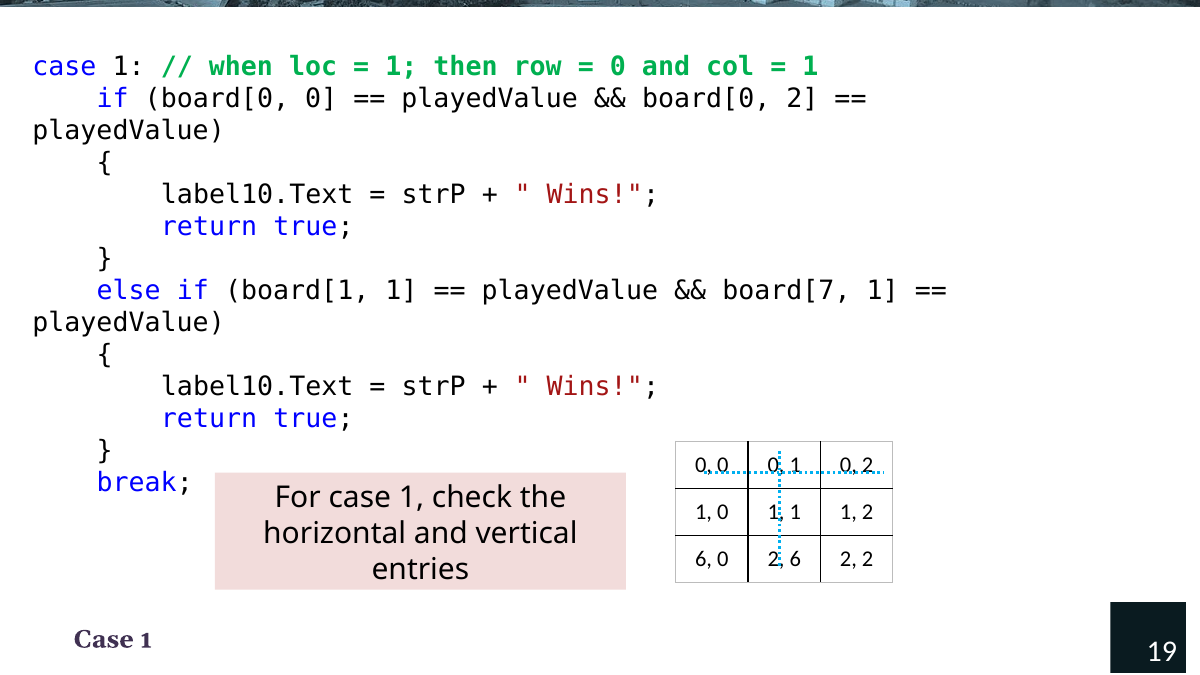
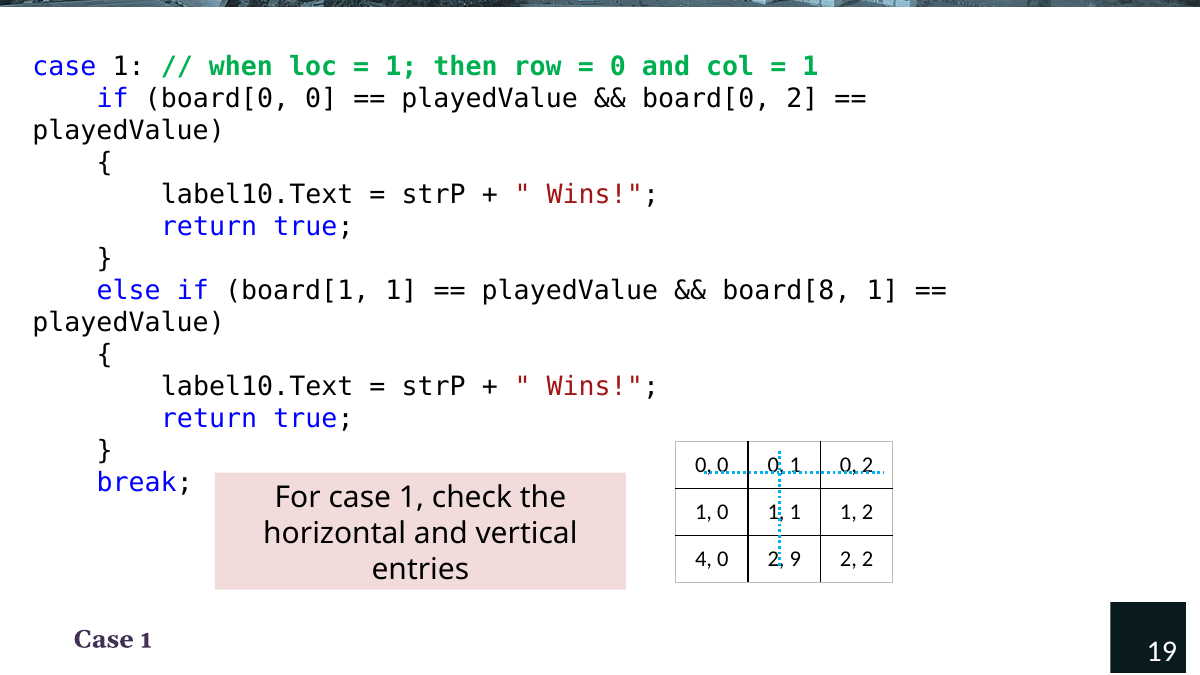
board[7: board[7 -> board[8
6 at (704, 559): 6 -> 4
0 2 6: 6 -> 9
